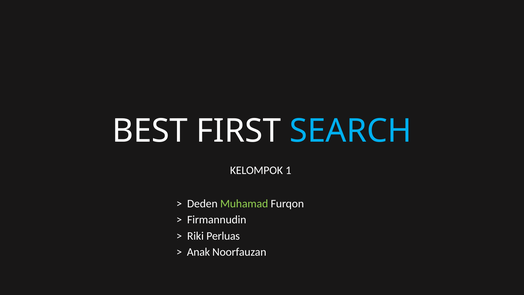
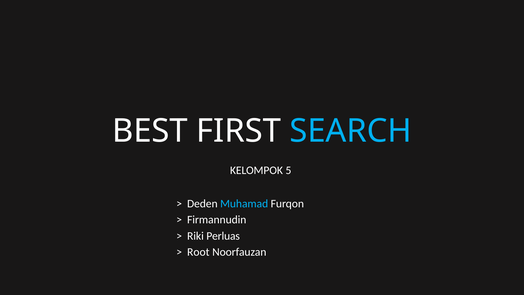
1: 1 -> 5
Muhamad colour: light green -> light blue
Anak: Anak -> Root
